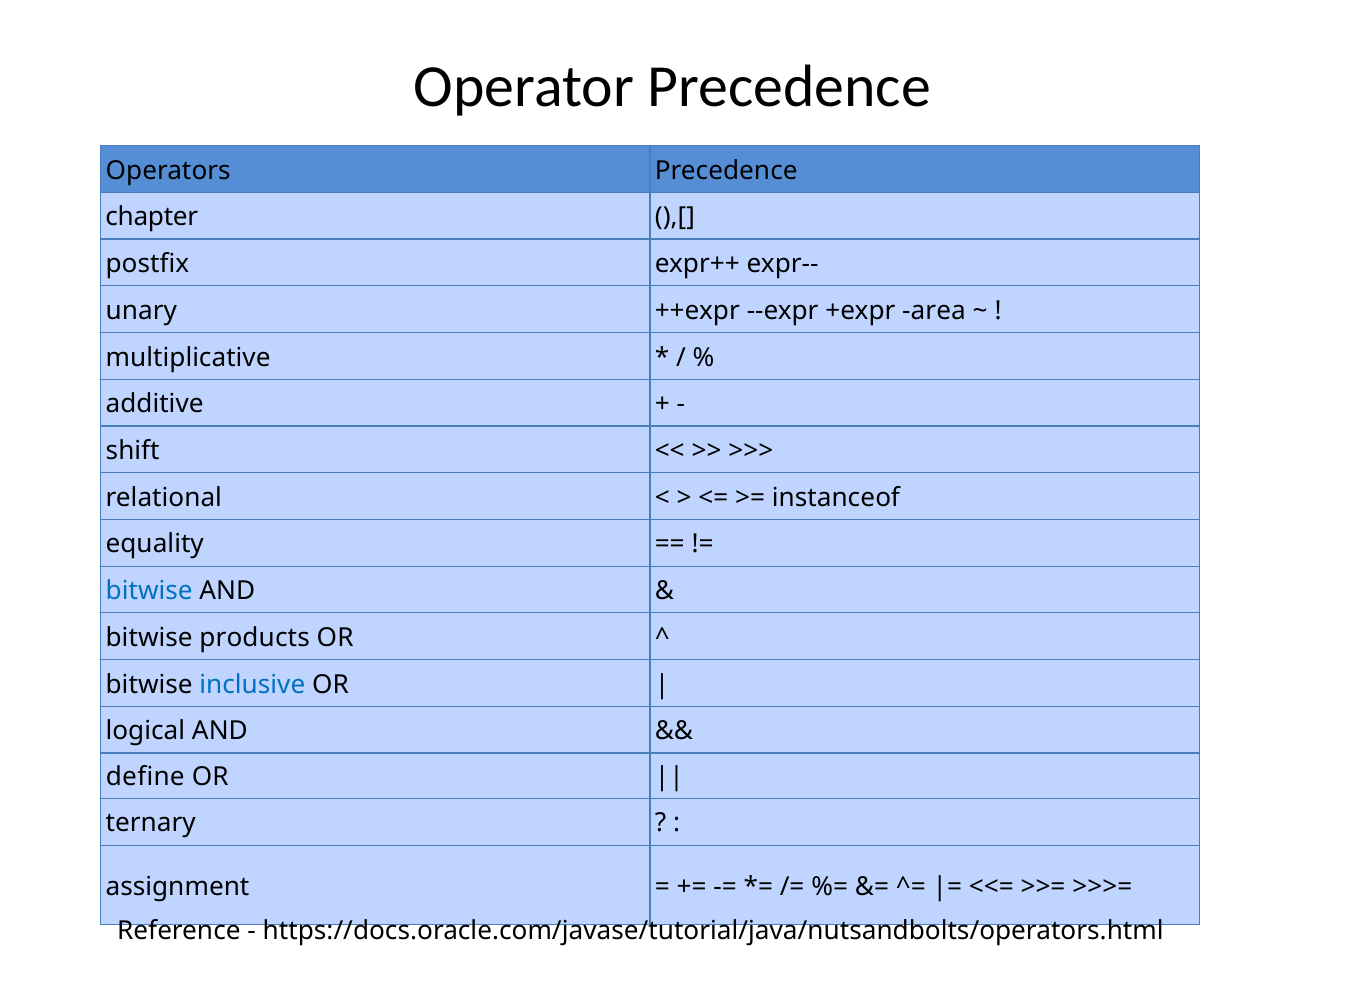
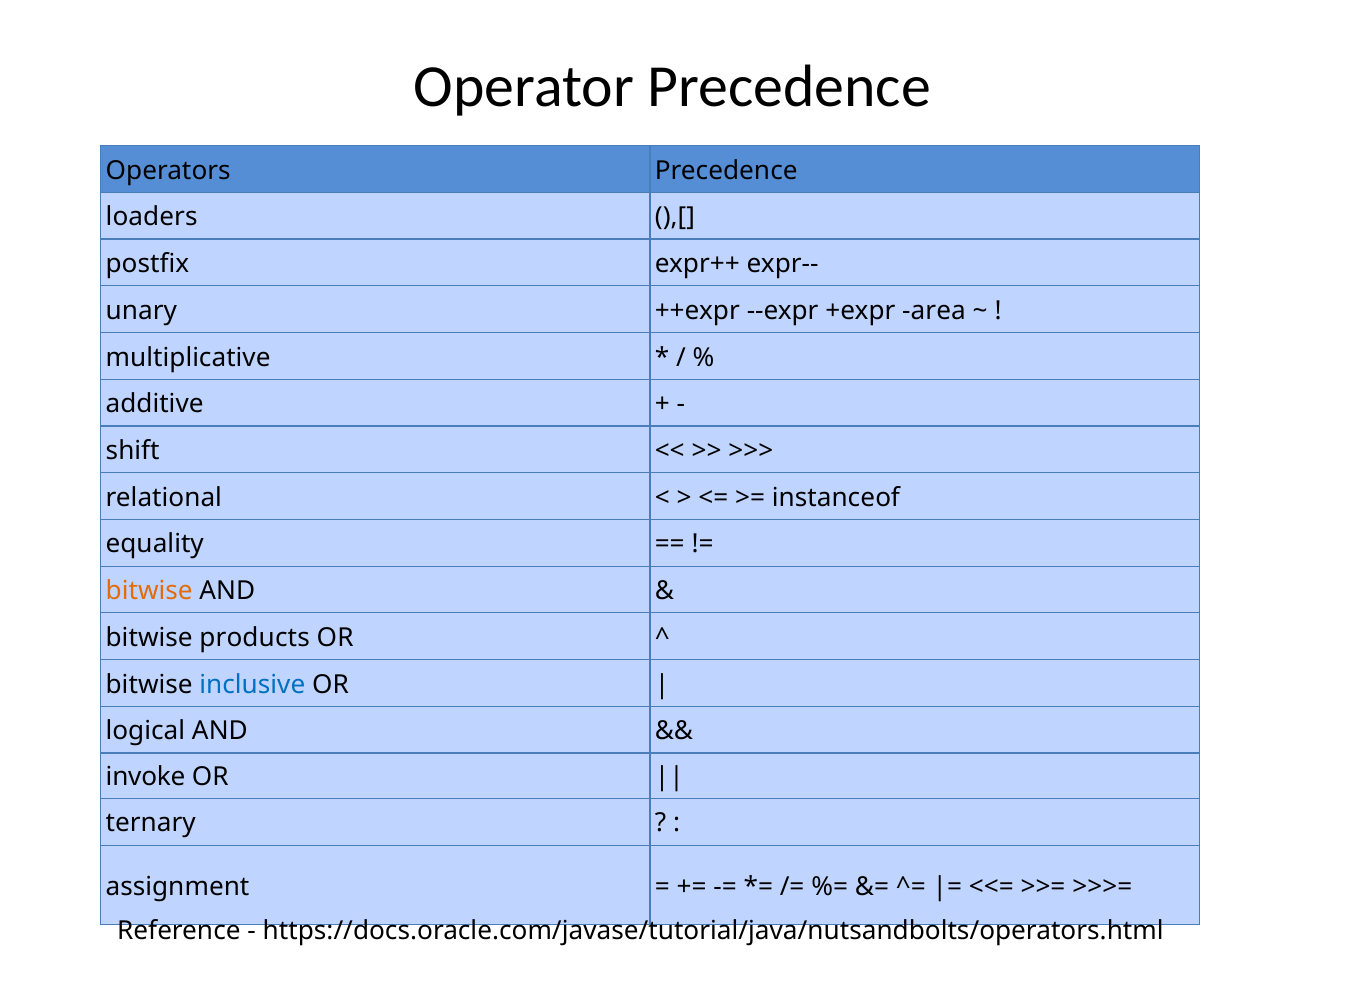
chapter: chapter -> loaders
bitwise at (149, 591) colour: blue -> orange
define: define -> invoke
